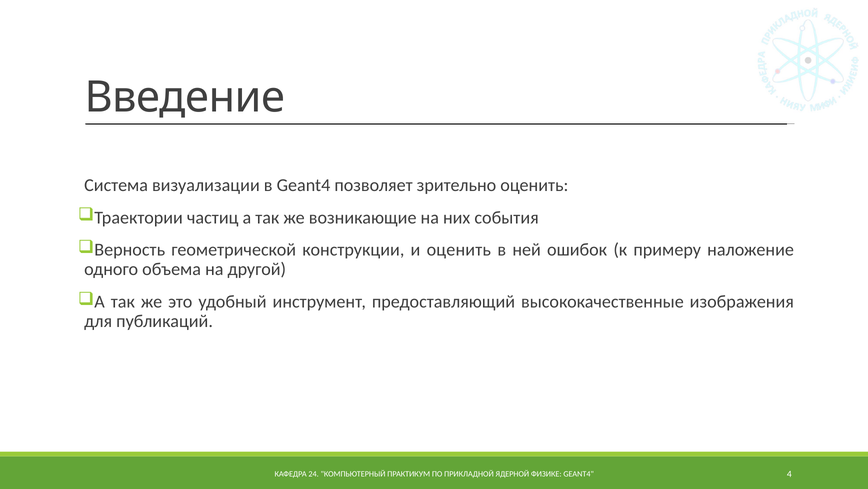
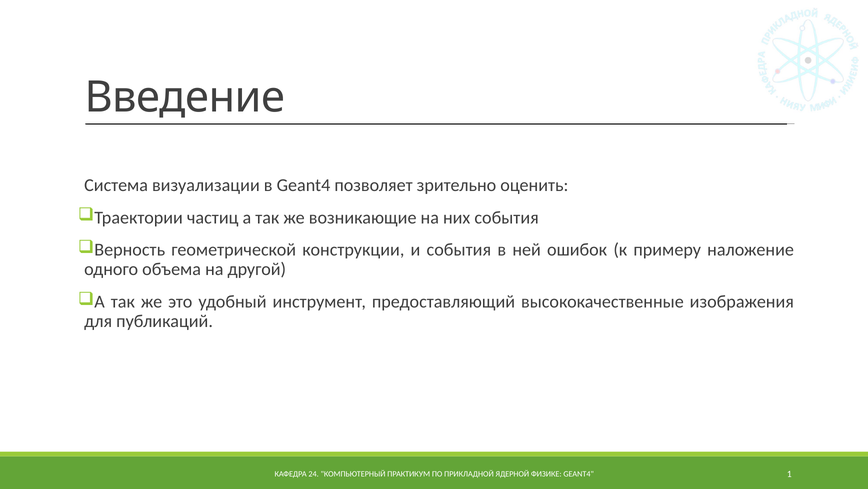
и оценить: оценить -> события
4: 4 -> 1
